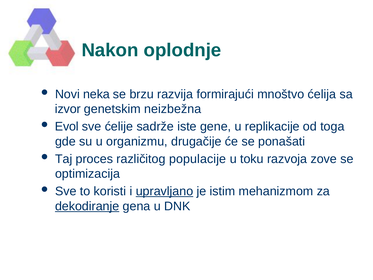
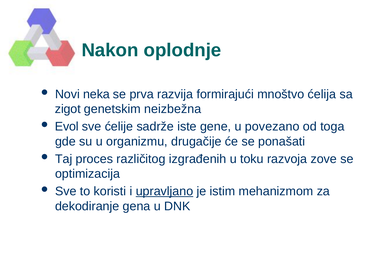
brzu: brzu -> prva
izvor: izvor -> zigot
replikacije: replikacije -> povezano
populacije: populacije -> izgrađenih
dekodiranje underline: present -> none
